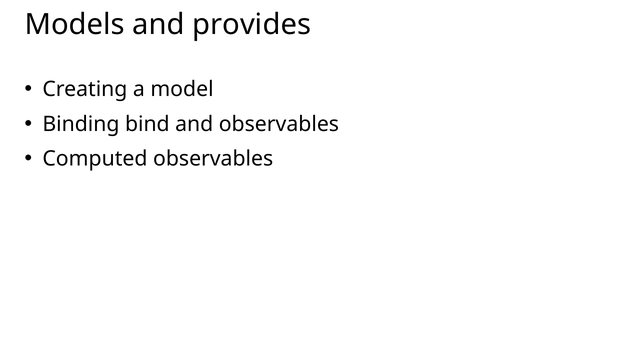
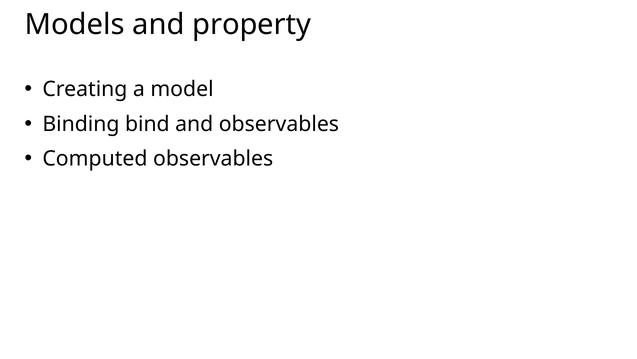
provides: provides -> property
